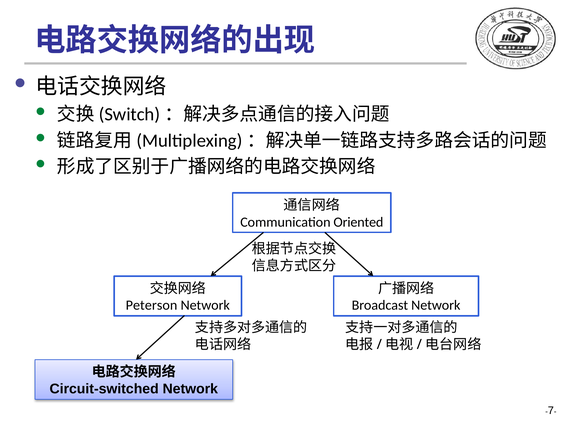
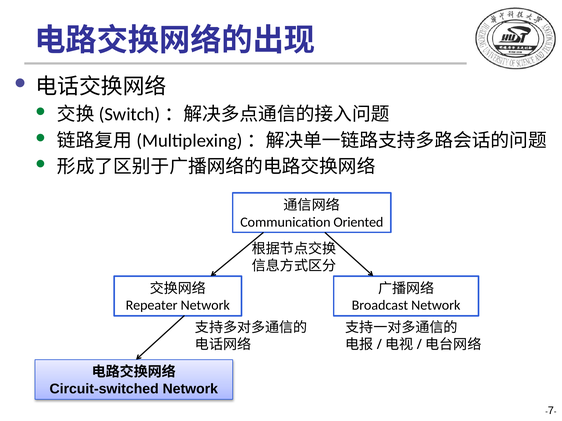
Peterson: Peterson -> Repeater
